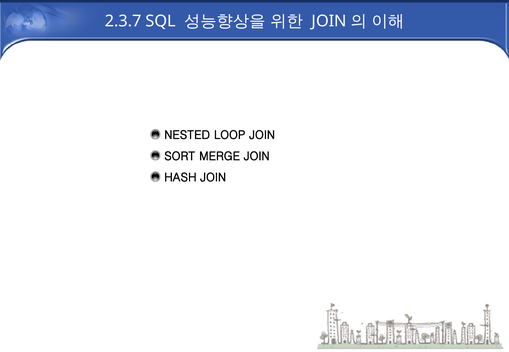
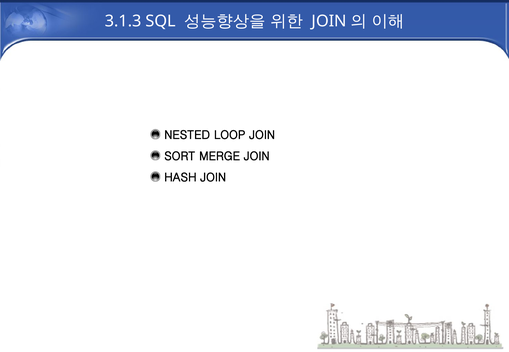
2.3.7: 2.3.7 -> 3.1.3
